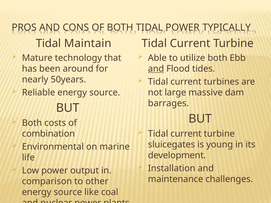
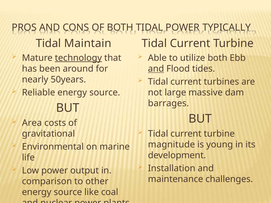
technology underline: none -> present
Both at (32, 123): Both -> Area
combination: combination -> gravitational
sluicegates: sluicegates -> magnitude
